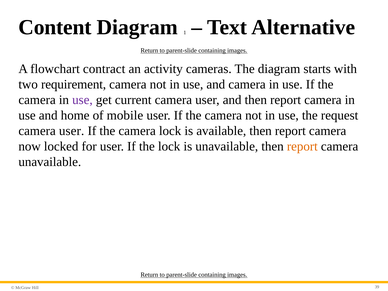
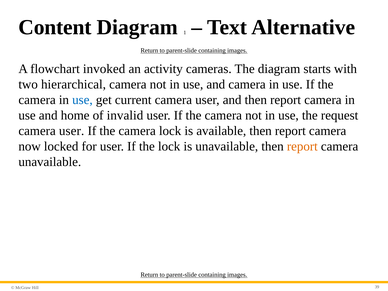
contract: contract -> invoked
requirement: requirement -> hierarchical
use at (82, 100) colour: purple -> blue
mobile: mobile -> invalid
